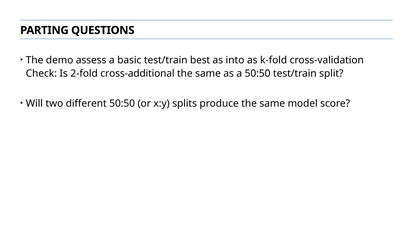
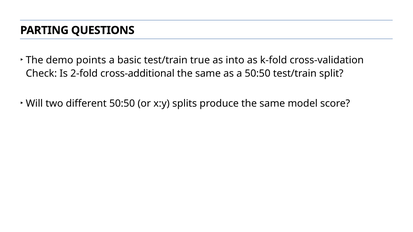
assess: assess -> points
best: best -> true
